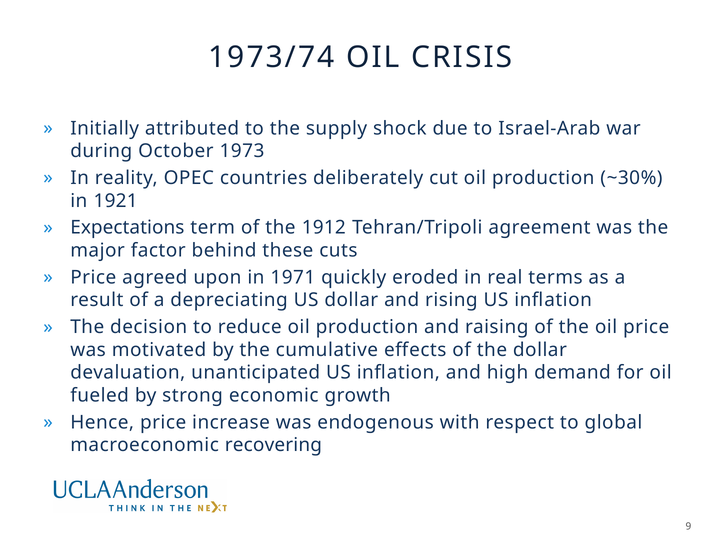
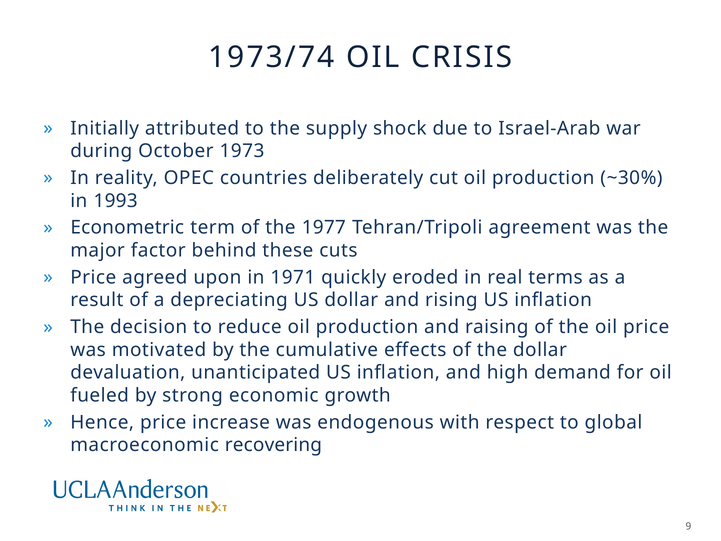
1921: 1921 -> 1993
Expectations: Expectations -> Econometric
1912: 1912 -> 1977
